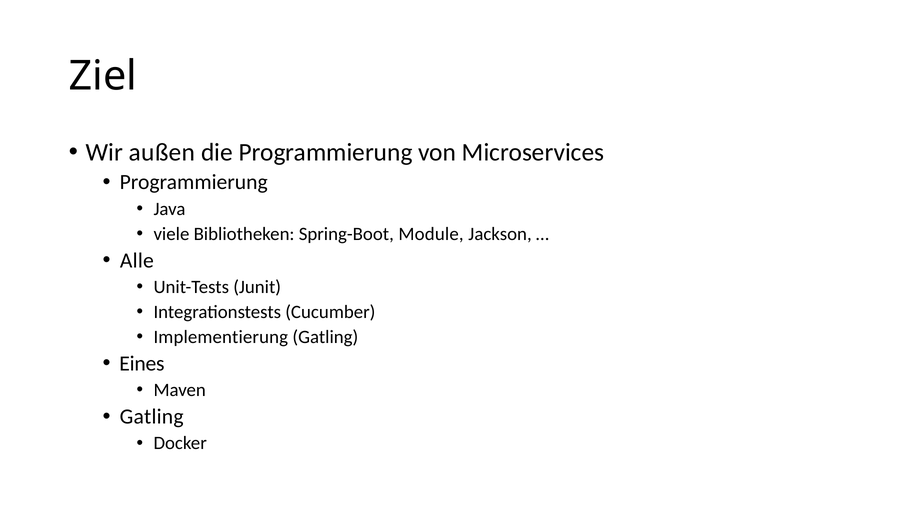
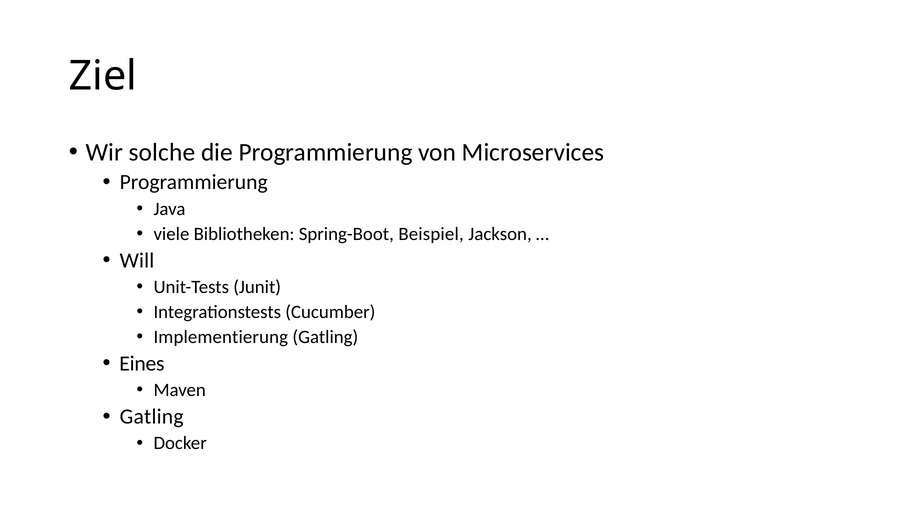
außen: außen -> solche
Module: Module -> Beispiel
Alle: Alle -> Will
